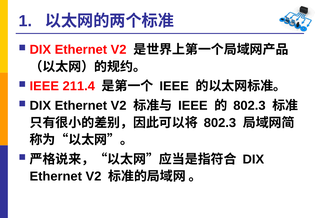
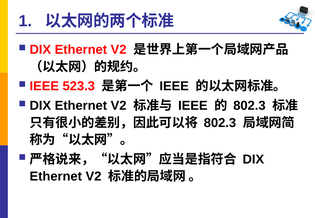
211.4: 211.4 -> 523.3
